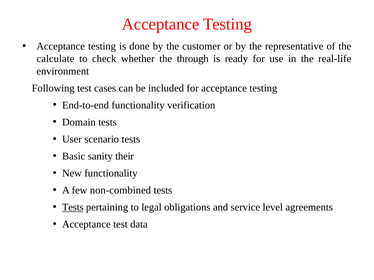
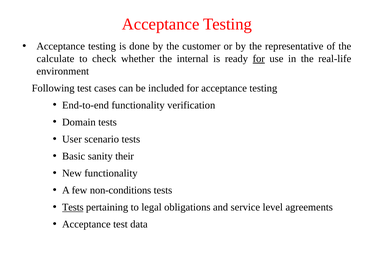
through: through -> internal
for at (259, 59) underline: none -> present
non-combined: non-combined -> non-conditions
